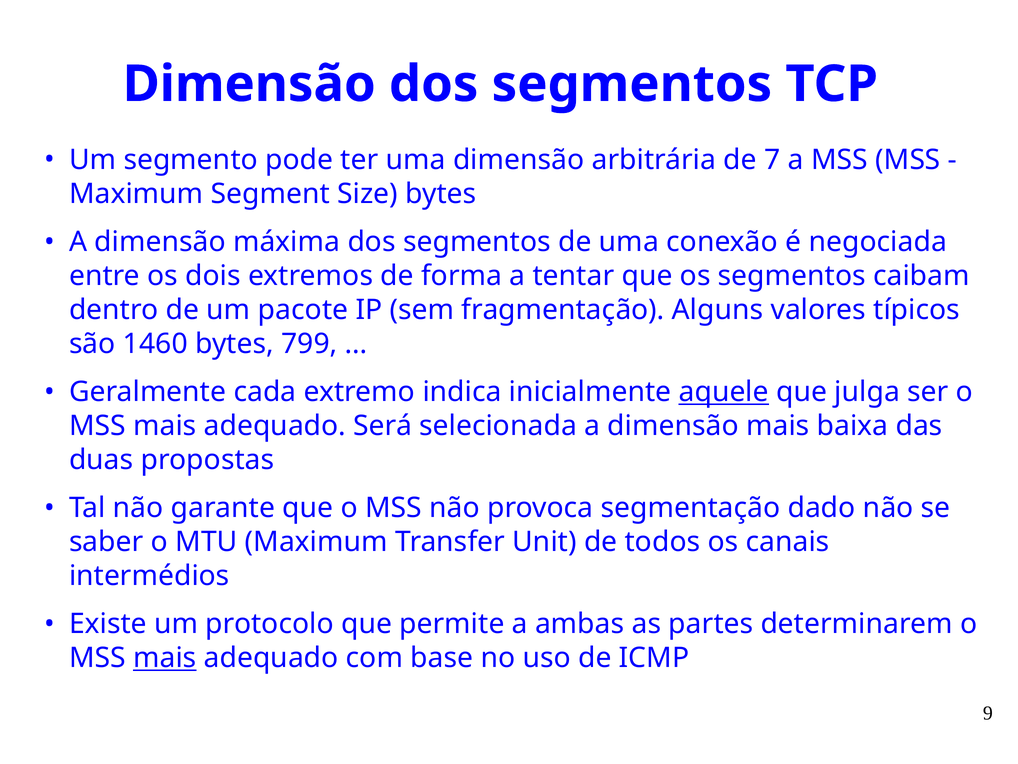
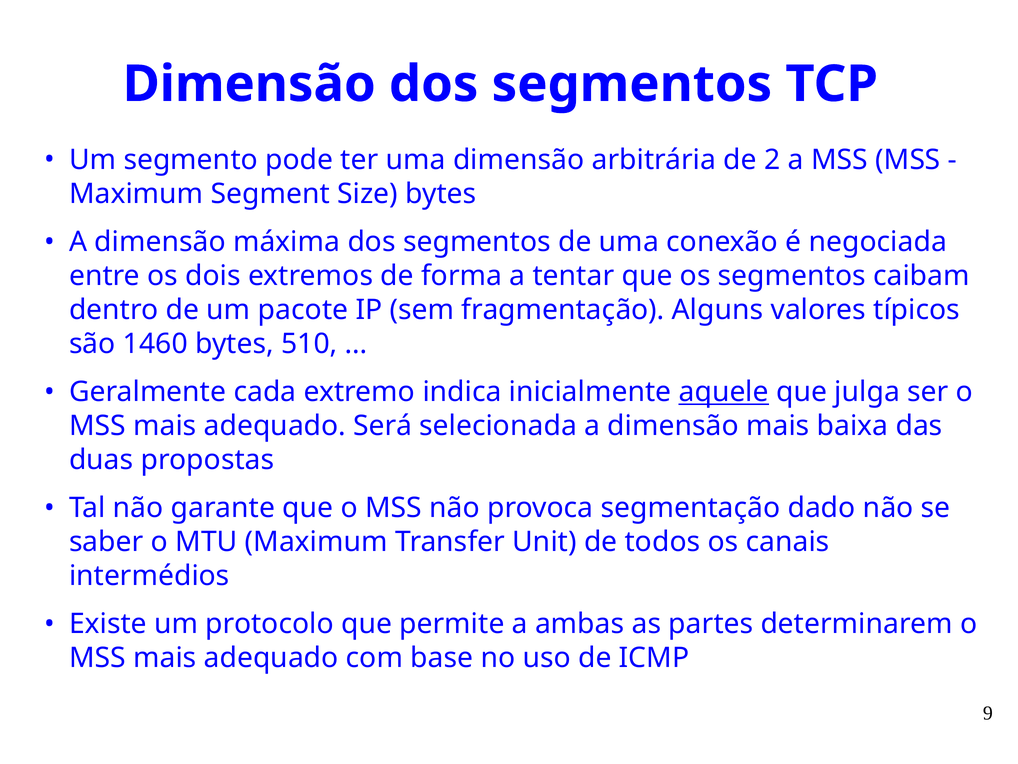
7: 7 -> 2
799: 799 -> 510
mais at (165, 658) underline: present -> none
